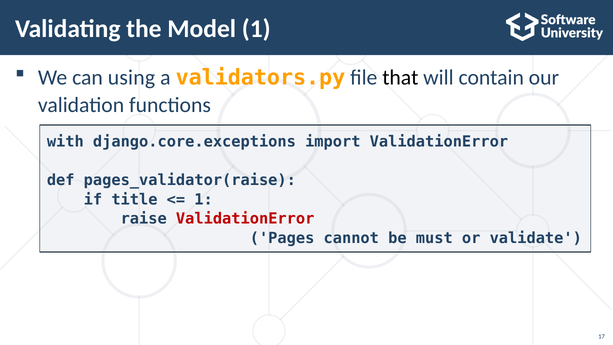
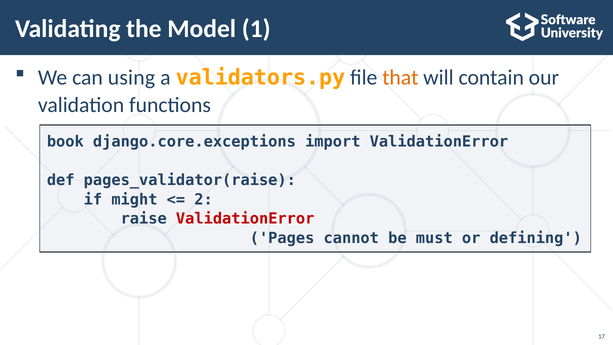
that colour: black -> orange
with: with -> book
title: title -> might
1 at (204, 199): 1 -> 2
validate: validate -> defining
